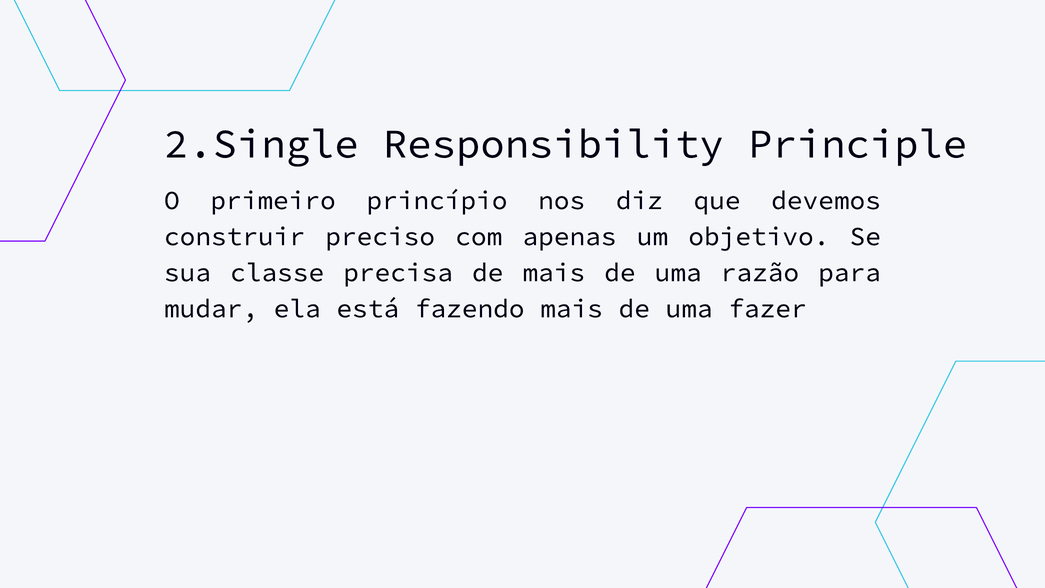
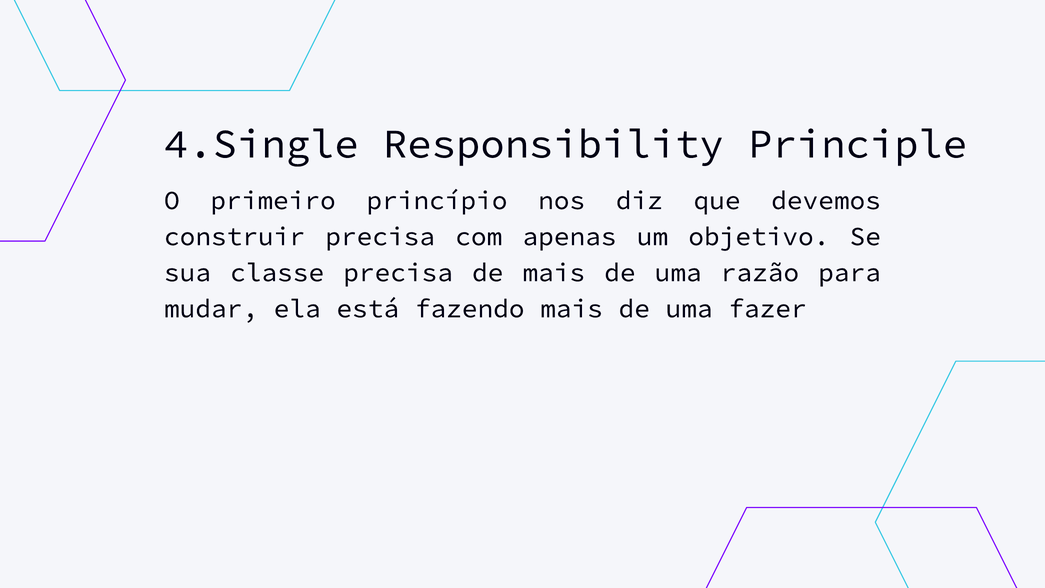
2.Single: 2.Single -> 4.Single
construir preciso: preciso -> precisa
